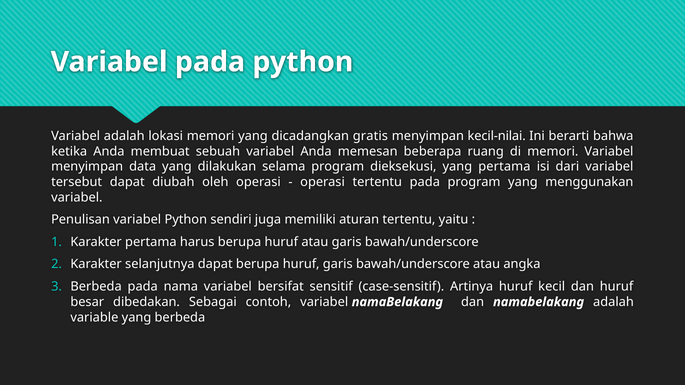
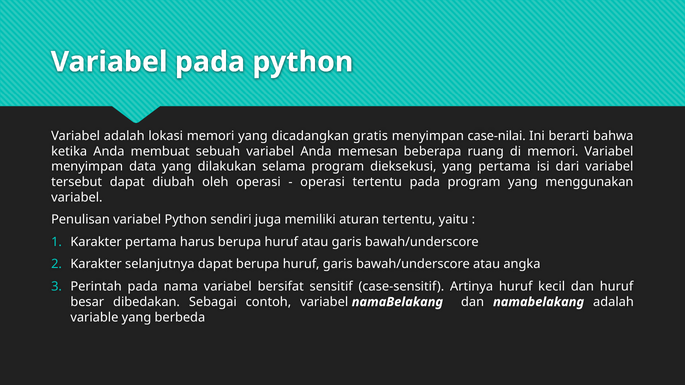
kecil-nilai: kecil-nilai -> case-nilai
Berbeda at (96, 287): Berbeda -> Perintah
